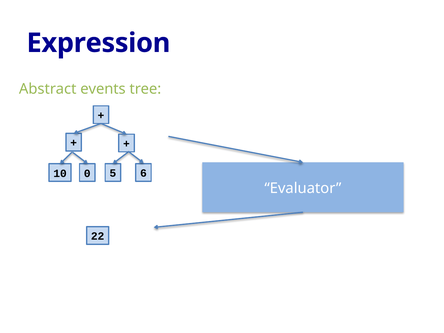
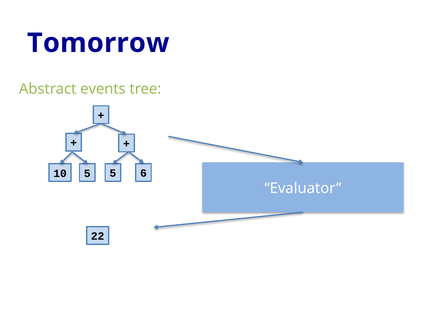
Expression: Expression -> Tomorrow
10 0: 0 -> 5
